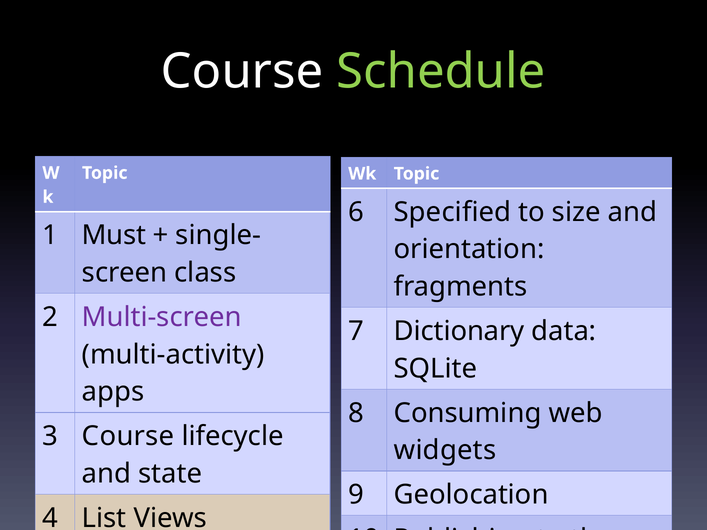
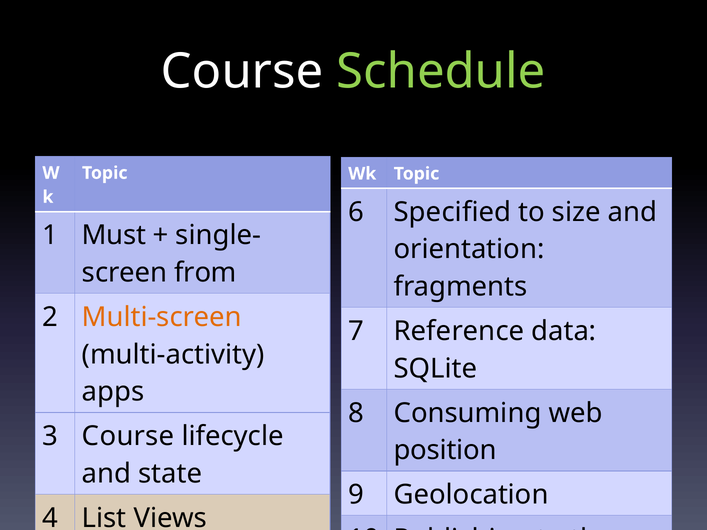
class: class -> from
Multi-screen colour: purple -> orange
Dictionary: Dictionary -> Reference
widgets: widgets -> position
